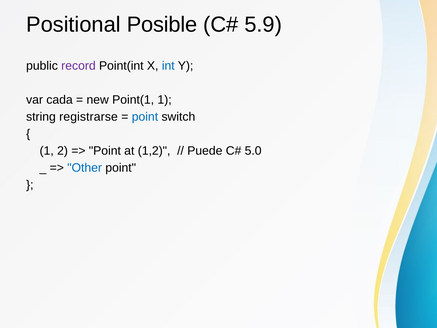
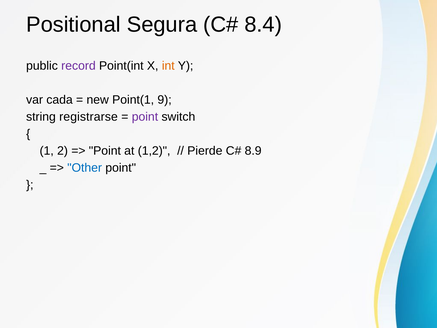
Posible: Posible -> Segura
5.9: 5.9 -> 8.4
int colour: blue -> orange
Point(1 1: 1 -> 9
point at (145, 117) colour: blue -> purple
Puede: Puede -> Pierde
5.0: 5.0 -> 8.9
